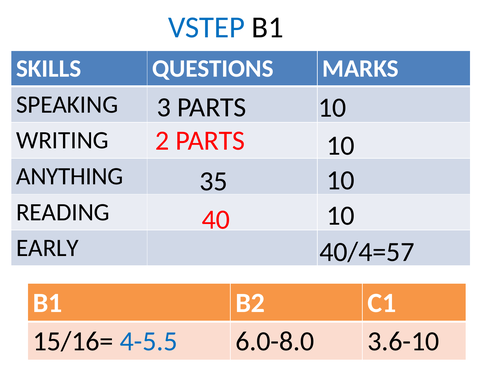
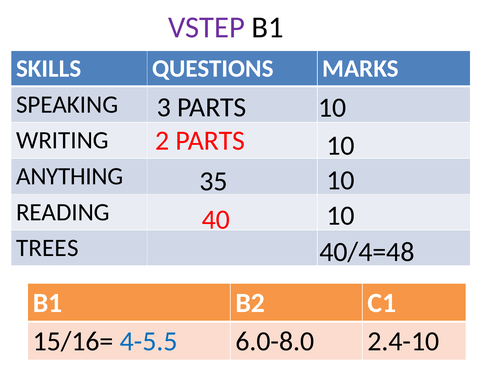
VSTEP colour: blue -> purple
EARLY: EARLY -> TREES
40/4=57: 40/4=57 -> 40/4=48
3.6-10: 3.6-10 -> 2.4-10
